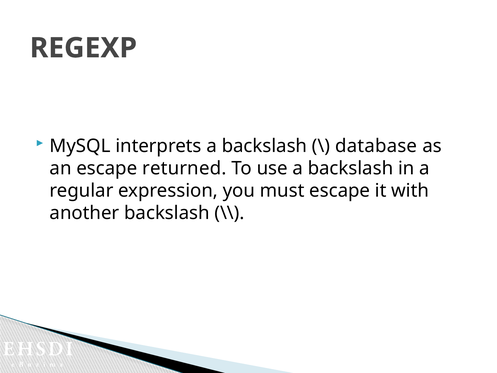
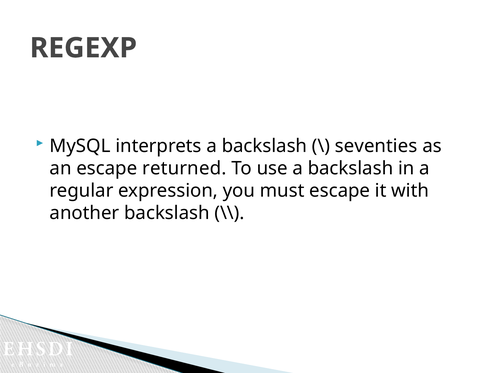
database: database -> seventies
